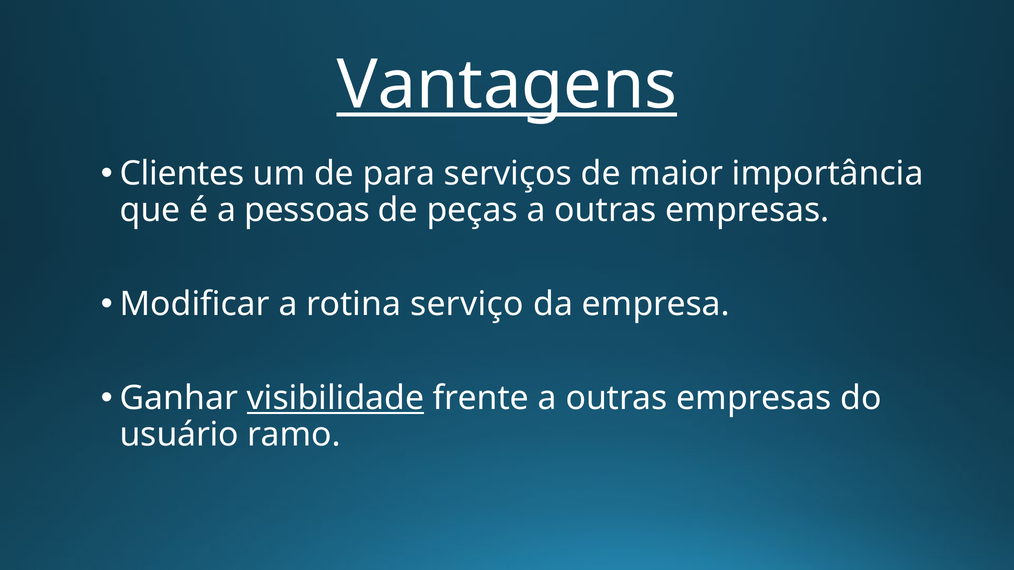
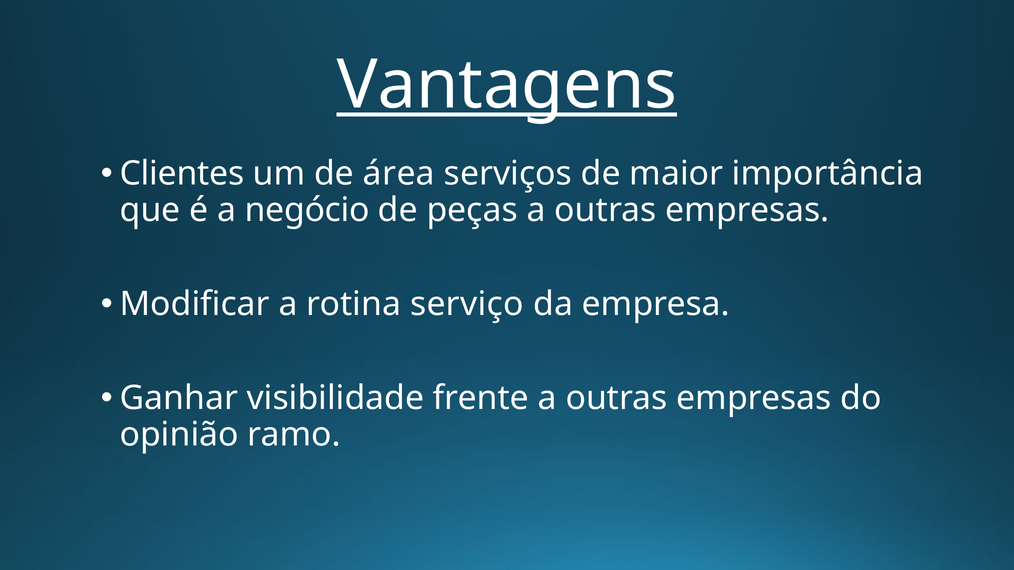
para: para -> área
pessoas: pessoas -> negócio
visibilidade underline: present -> none
usuário: usuário -> opinião
